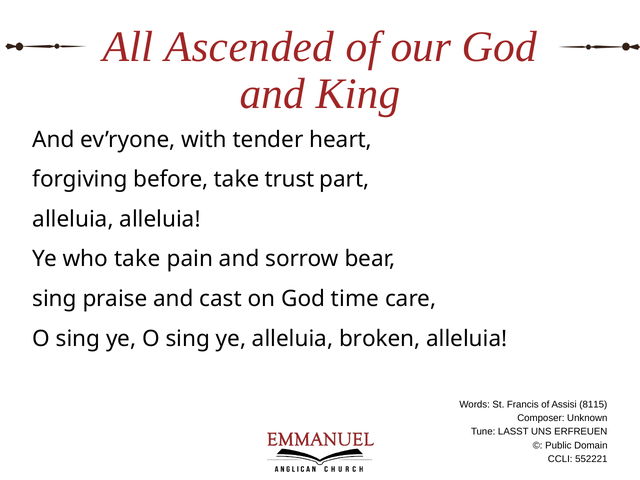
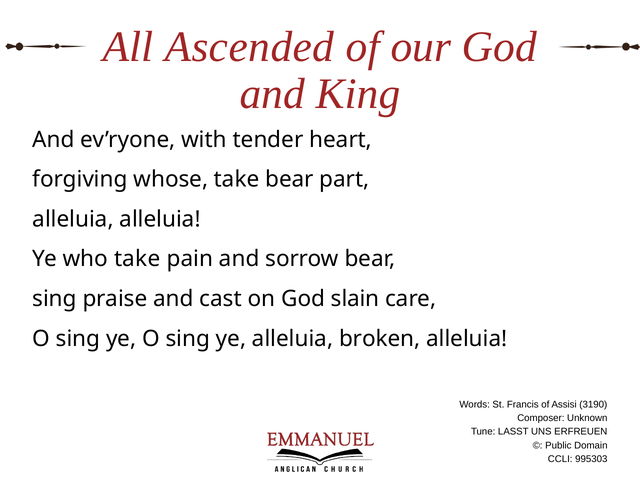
before: before -> whose
take trust: trust -> bear
time: time -> slain
8115: 8115 -> 3190
552221: 552221 -> 995303
